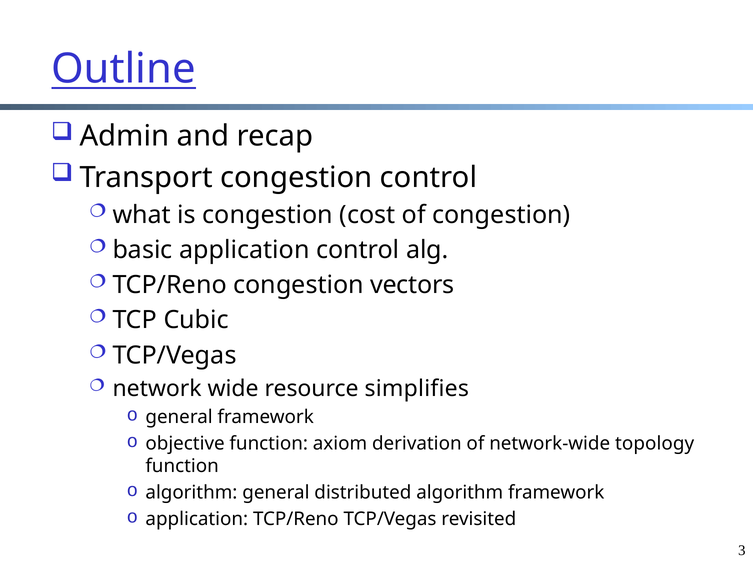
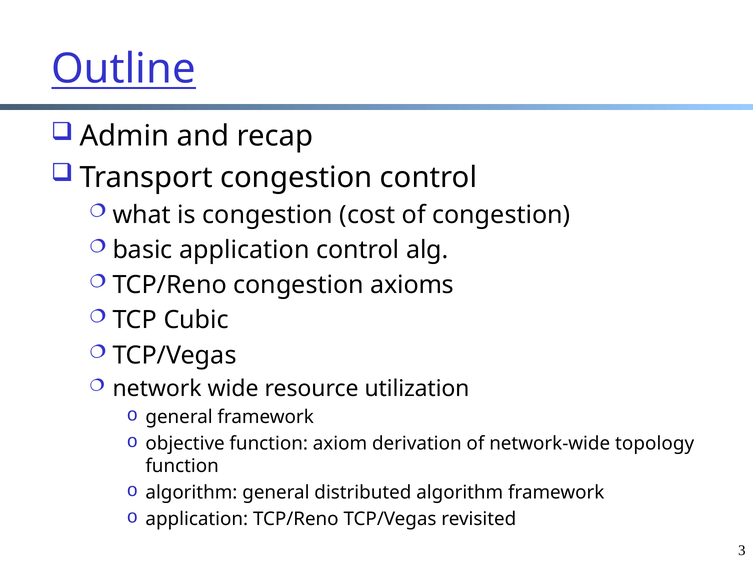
vectors: vectors -> axioms
simplifies: simplifies -> utilization
